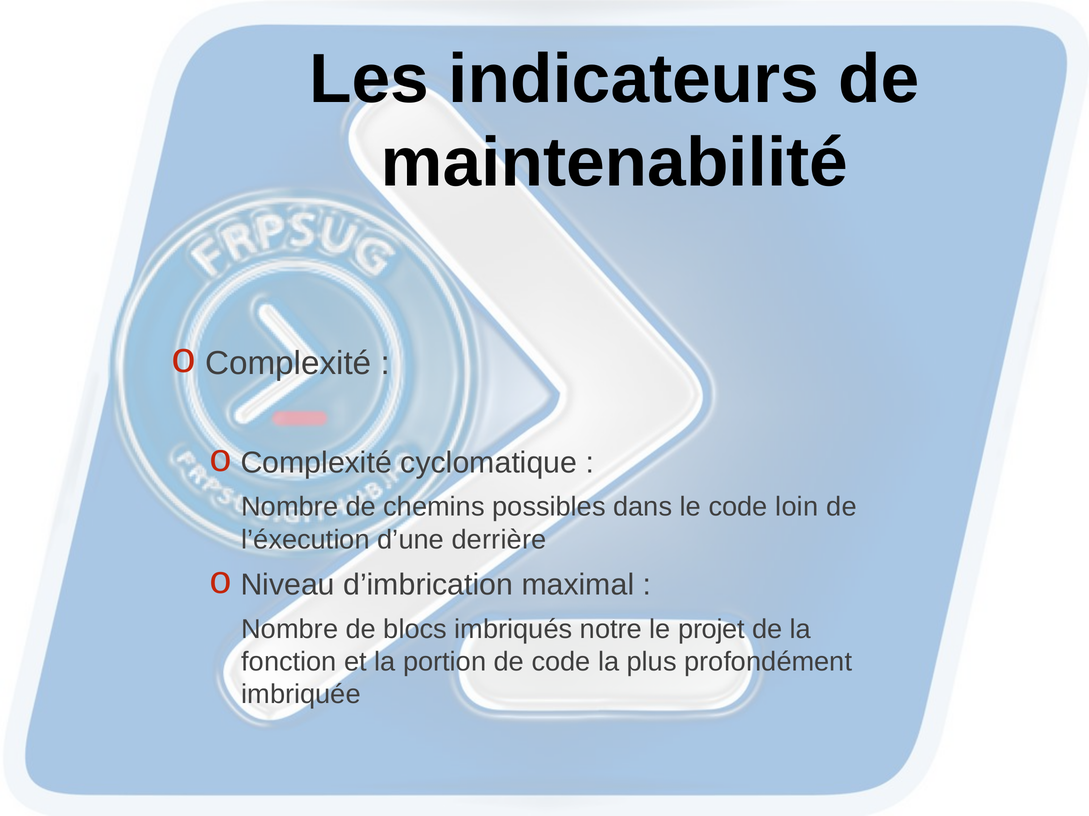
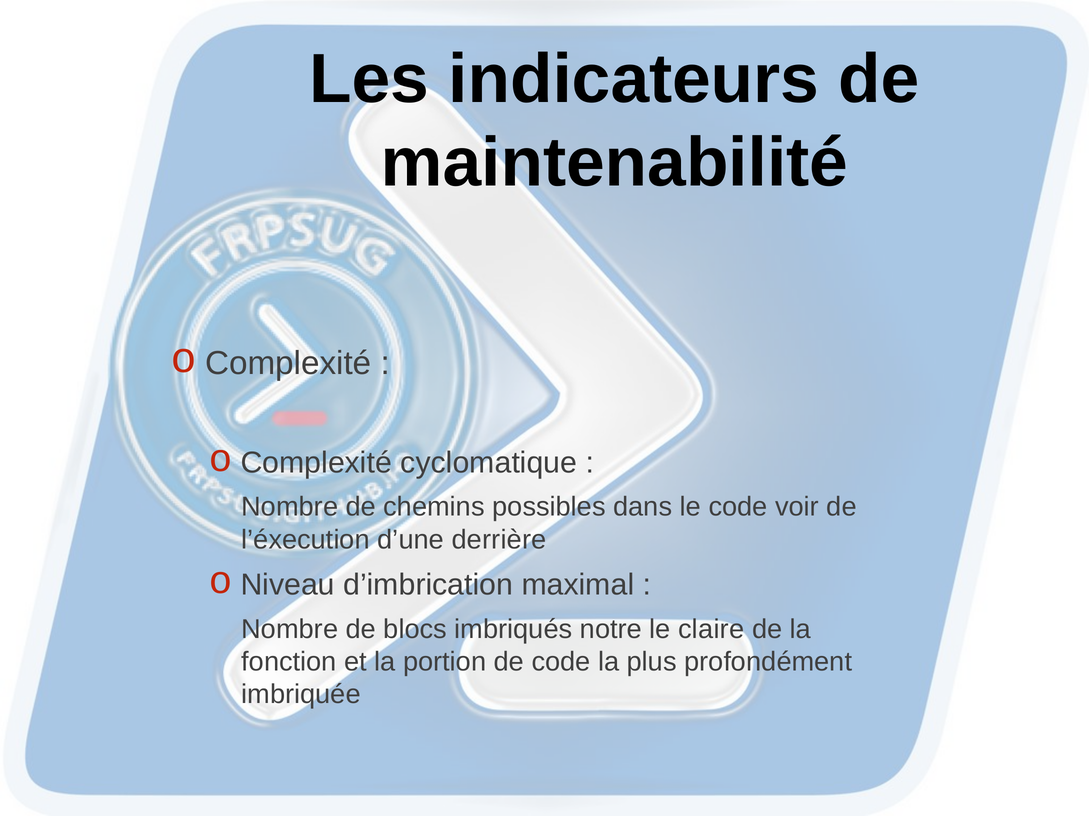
loin: loin -> voir
projet: projet -> claire
